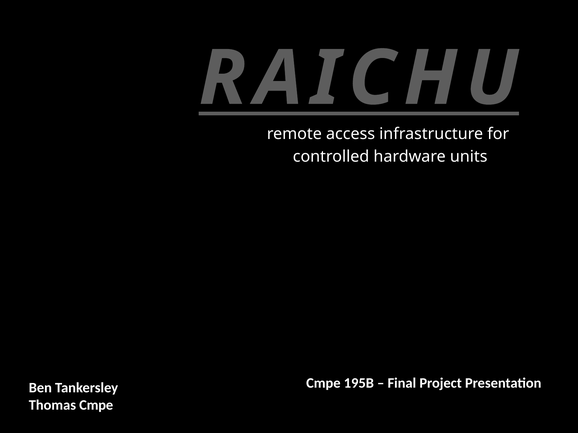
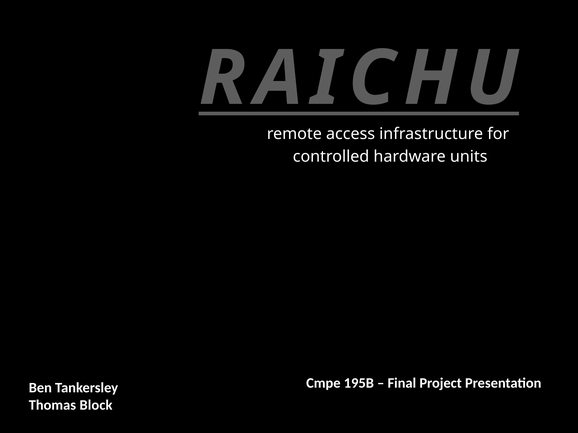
Thomas Cmpe: Cmpe -> Block
